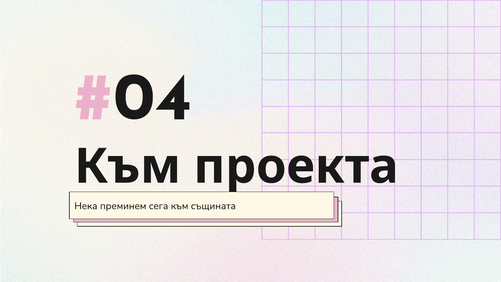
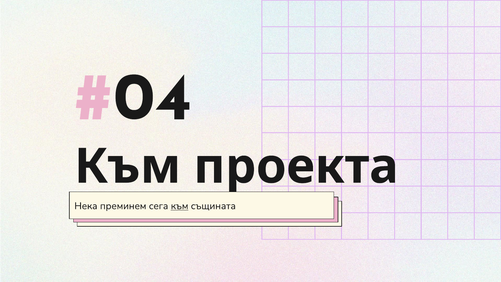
към at (180, 206) underline: none -> present
